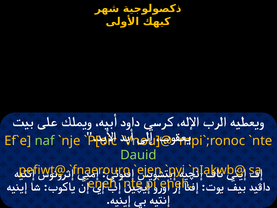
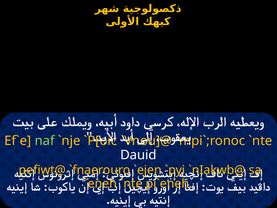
Dauid colour: light green -> white
